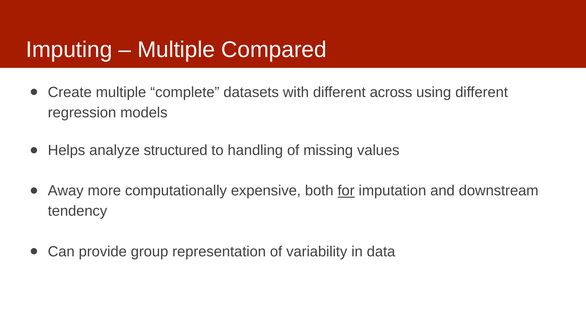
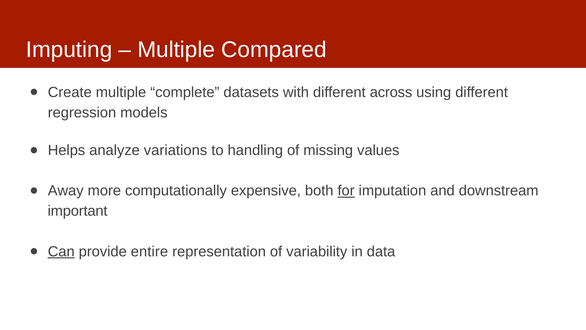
structured: structured -> variations
tendency: tendency -> important
Can underline: none -> present
group: group -> entire
